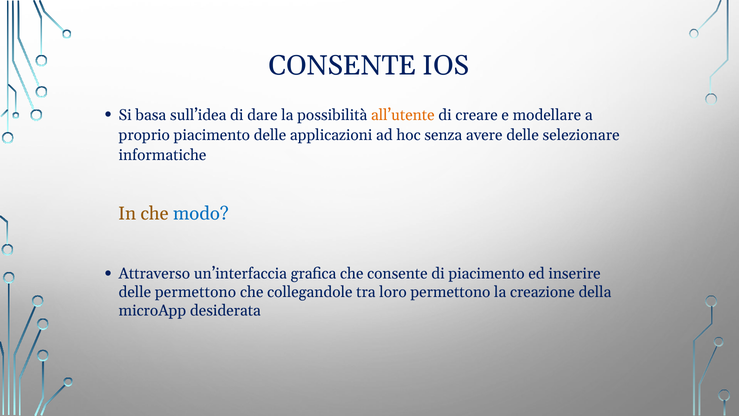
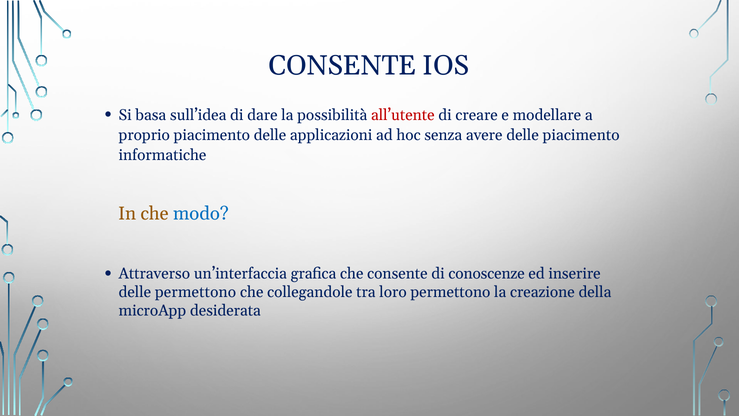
all’utente colour: orange -> red
delle selezionare: selezionare -> piacimento
di piacimento: piacimento -> conoscenze
